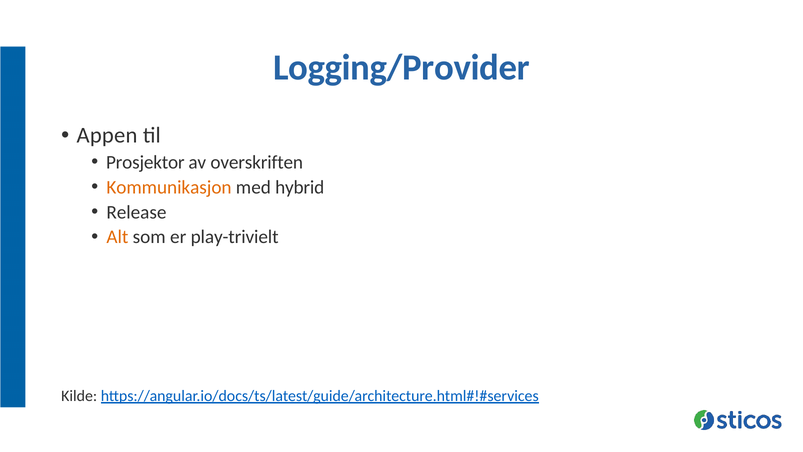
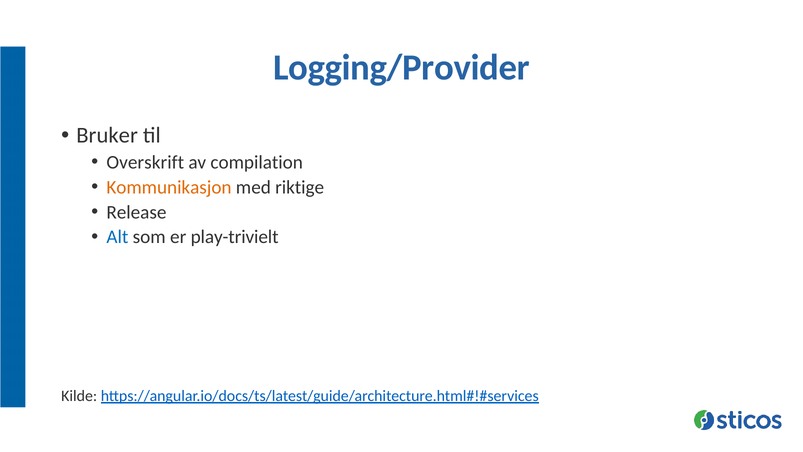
Appen: Appen -> Bruker
Prosjektor: Prosjektor -> Overskrift
overskriften: overskriften -> compilation
hybrid: hybrid -> riktige
Alt colour: orange -> blue
